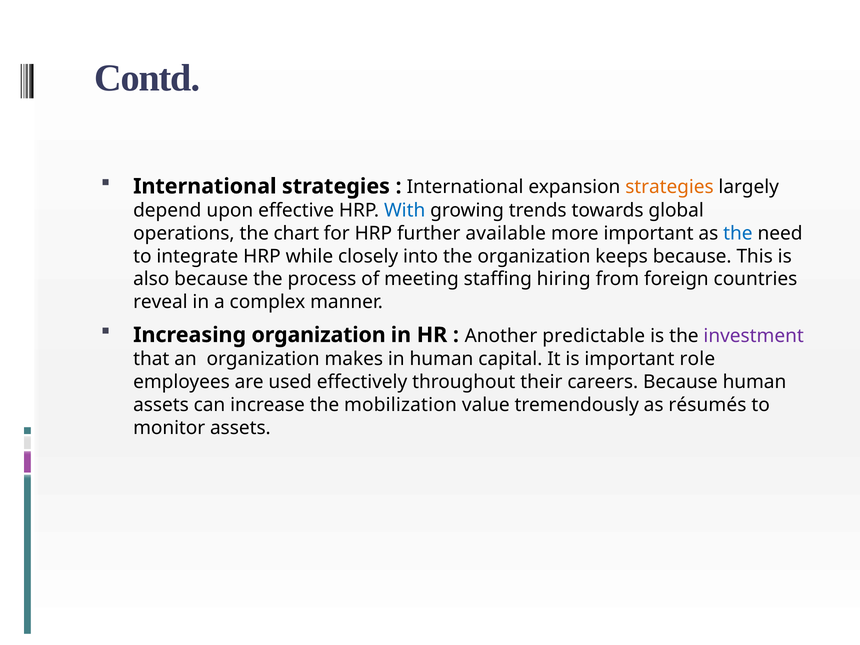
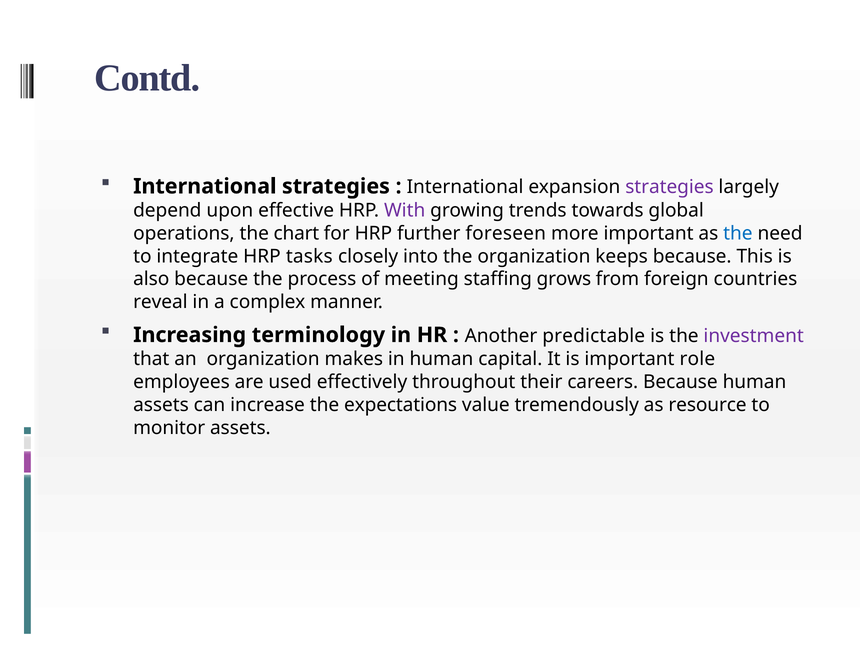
strategies at (669, 187) colour: orange -> purple
With colour: blue -> purple
available: available -> foreseen
while: while -> tasks
hiring: hiring -> grows
Increasing organization: organization -> terminology
mobilization: mobilization -> expectations
résumés: résumés -> resource
